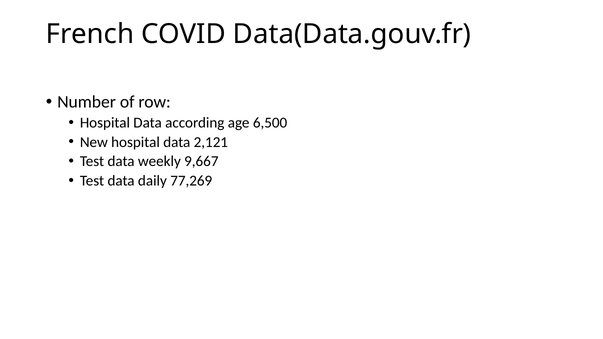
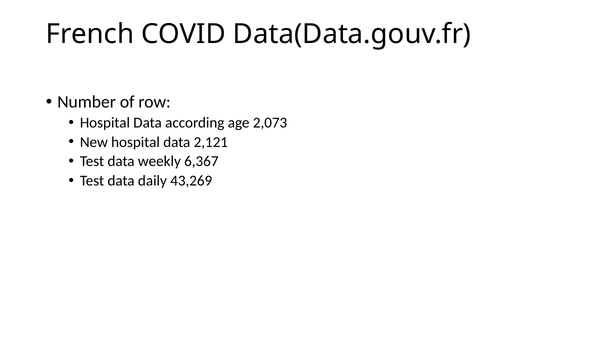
6,500: 6,500 -> 2,073
9,667: 9,667 -> 6,367
77,269: 77,269 -> 43,269
